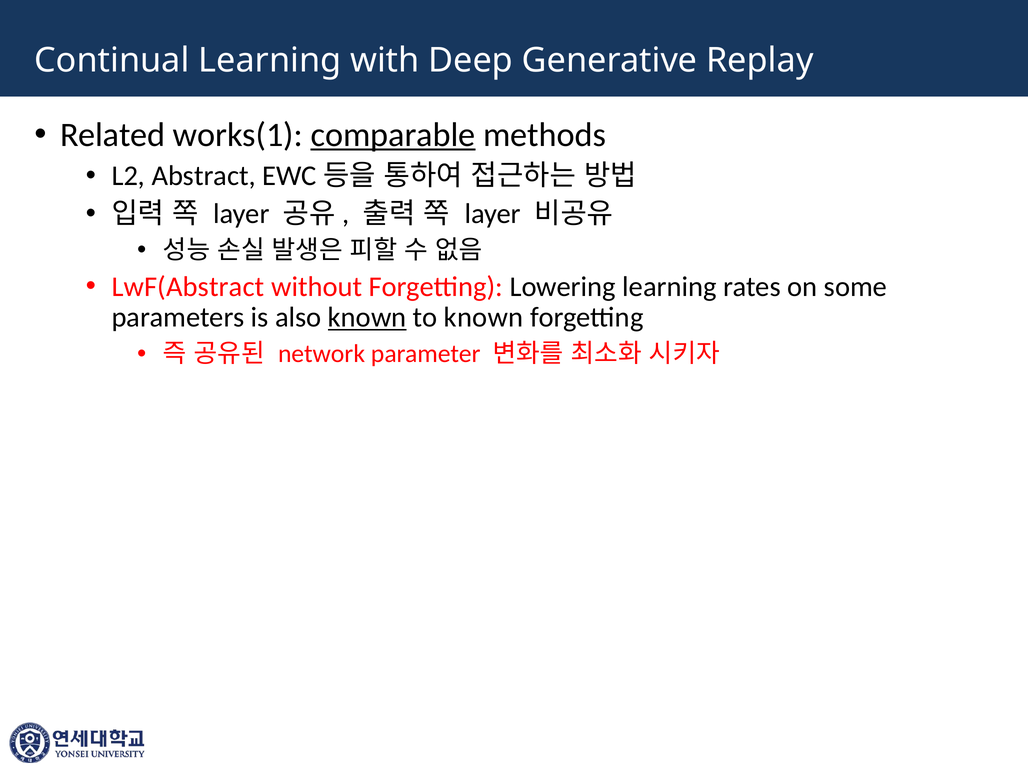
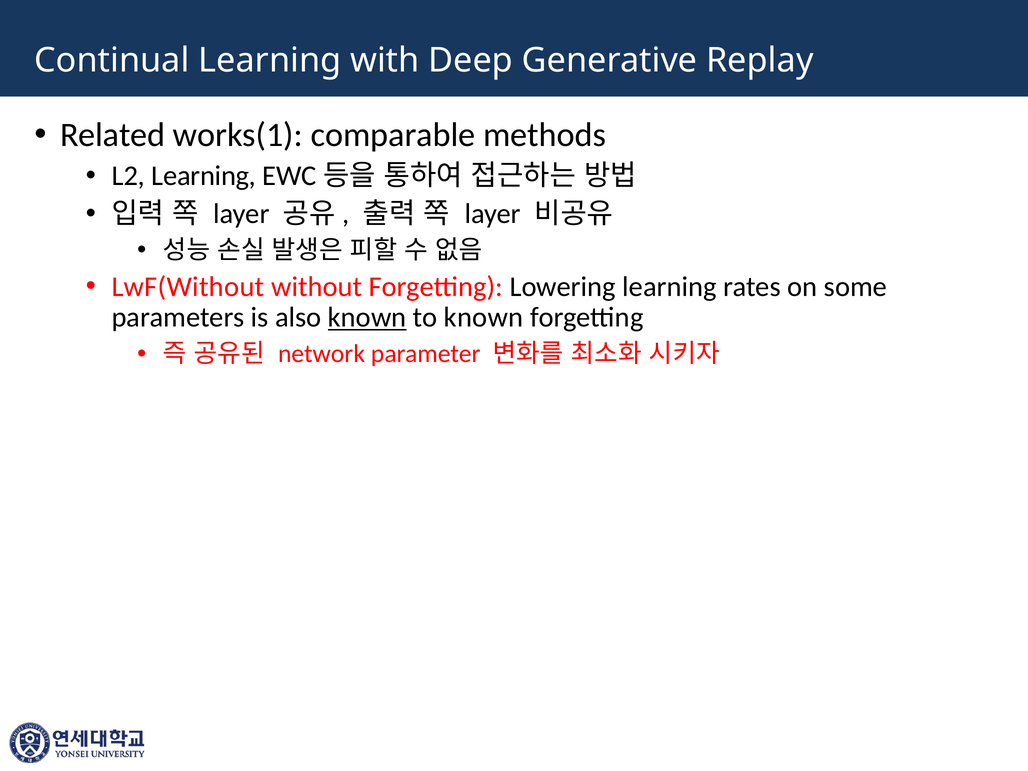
comparable underline: present -> none
L2 Abstract: Abstract -> Learning
LwF(Abstract: LwF(Abstract -> LwF(Without
